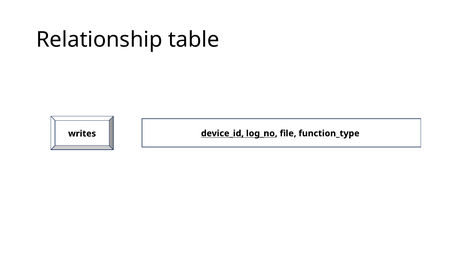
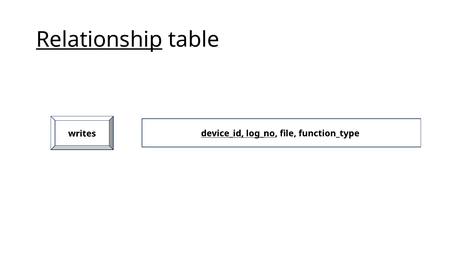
Relationship underline: none -> present
